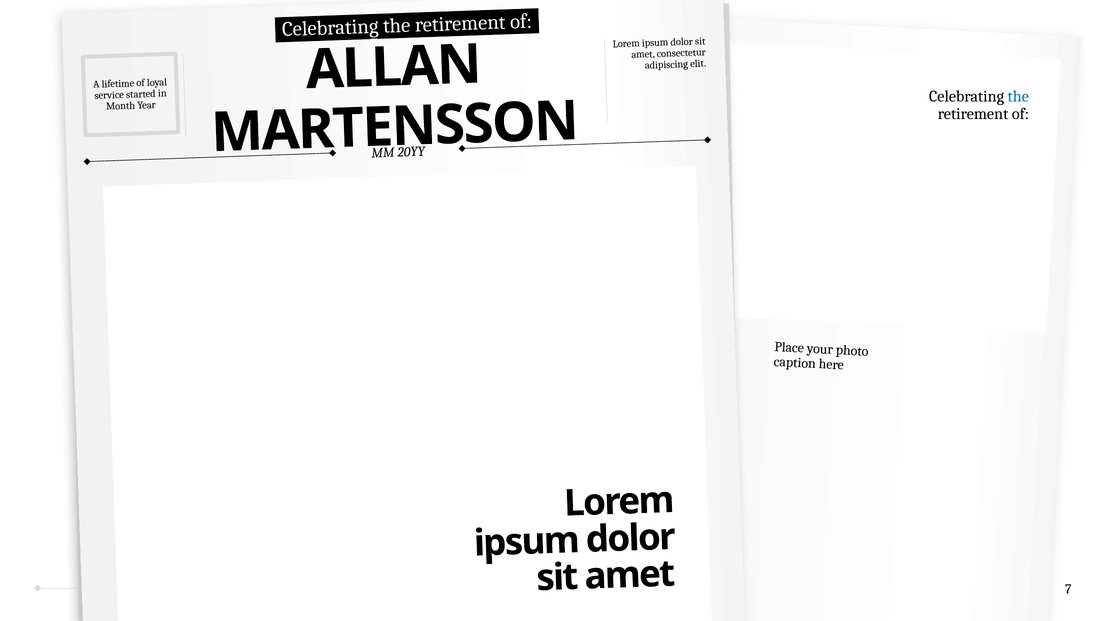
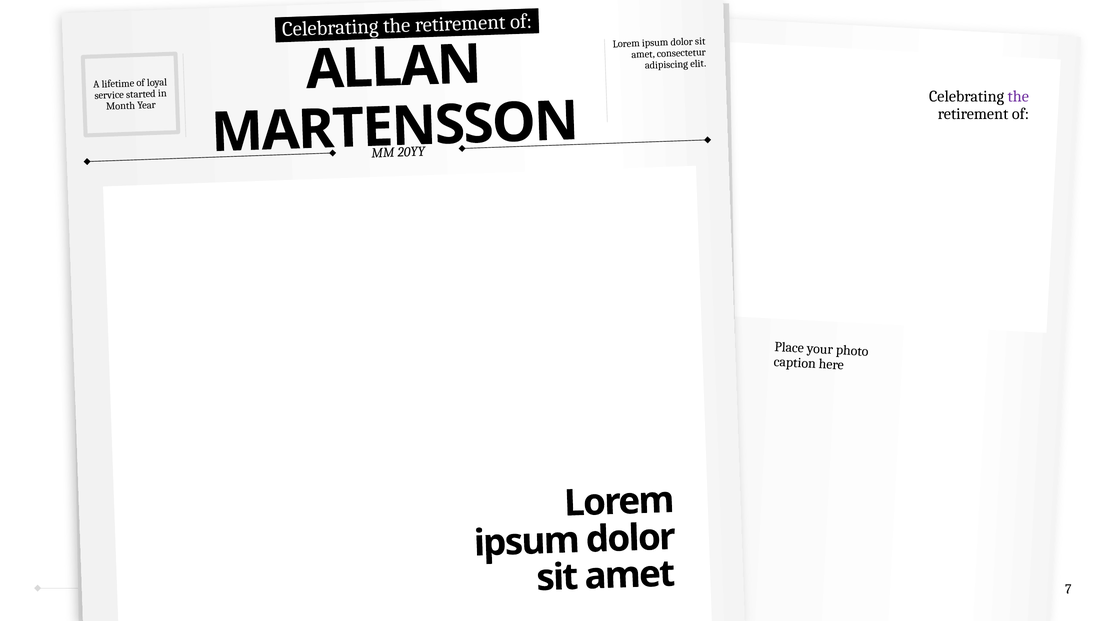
the at (1018, 96) colour: blue -> purple
